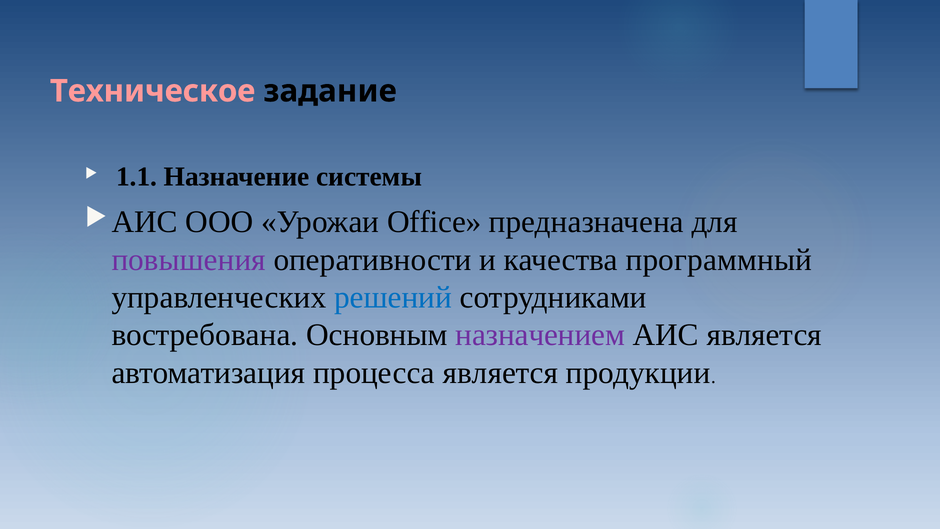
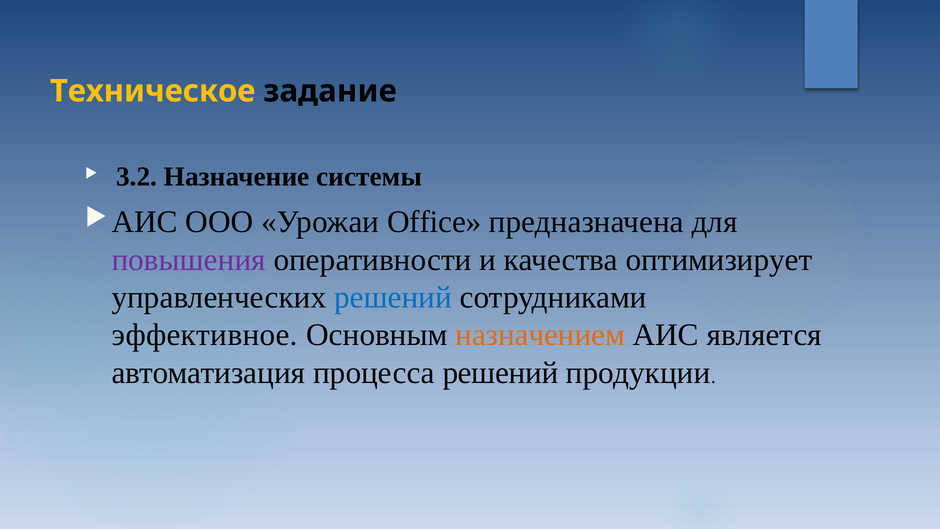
Техническое colour: pink -> yellow
1.1: 1.1 -> 3.2
программный: программный -> оптимизирует
востребована: востребована -> эффективное
назначением colour: purple -> orange
процесса является: является -> решений
